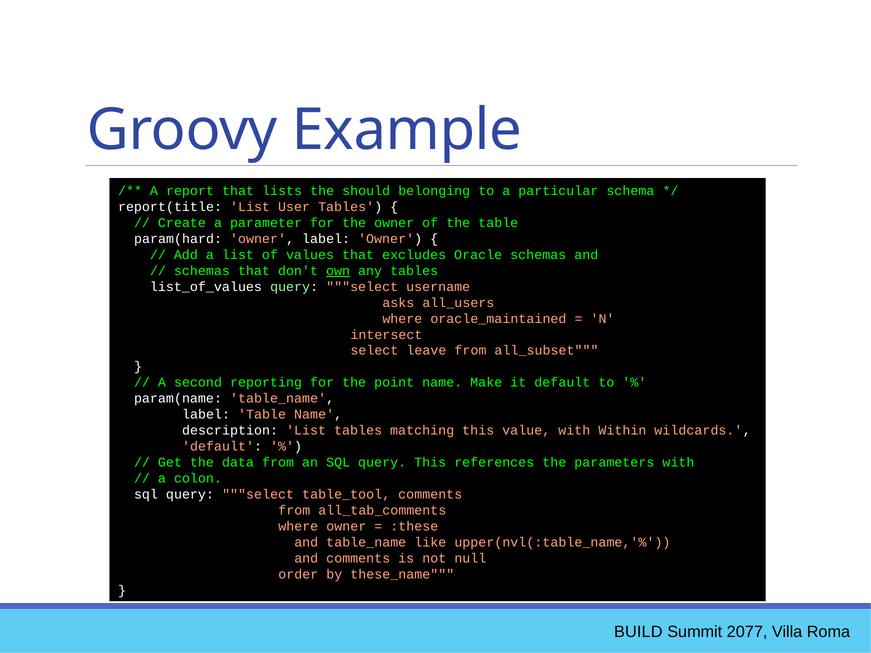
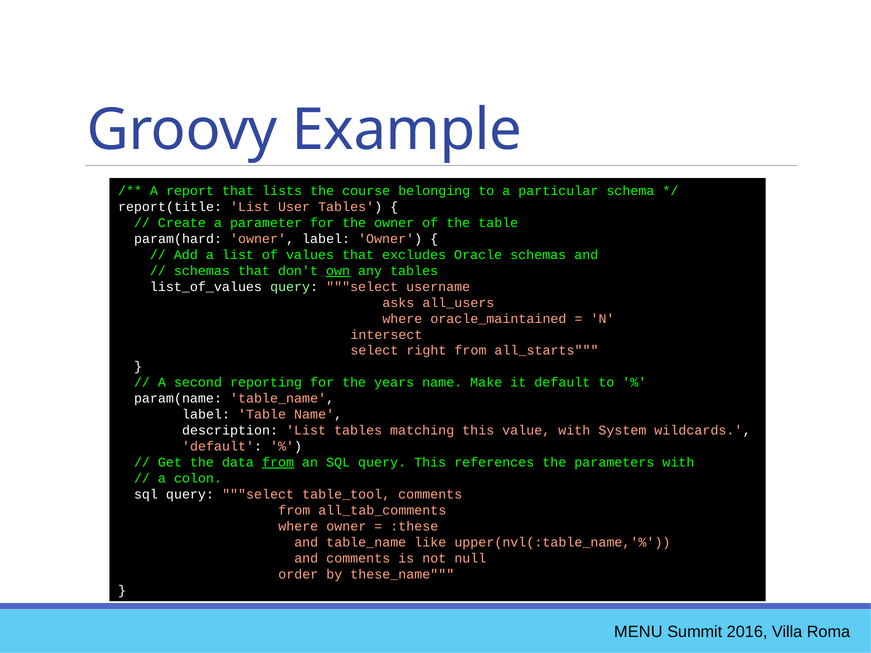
should: should -> course
leave: leave -> right
all_subset: all_subset -> all_starts
point: point -> years
Within: Within -> System
from at (278, 463) underline: none -> present
BUILD: BUILD -> MENU
2077: 2077 -> 2016
